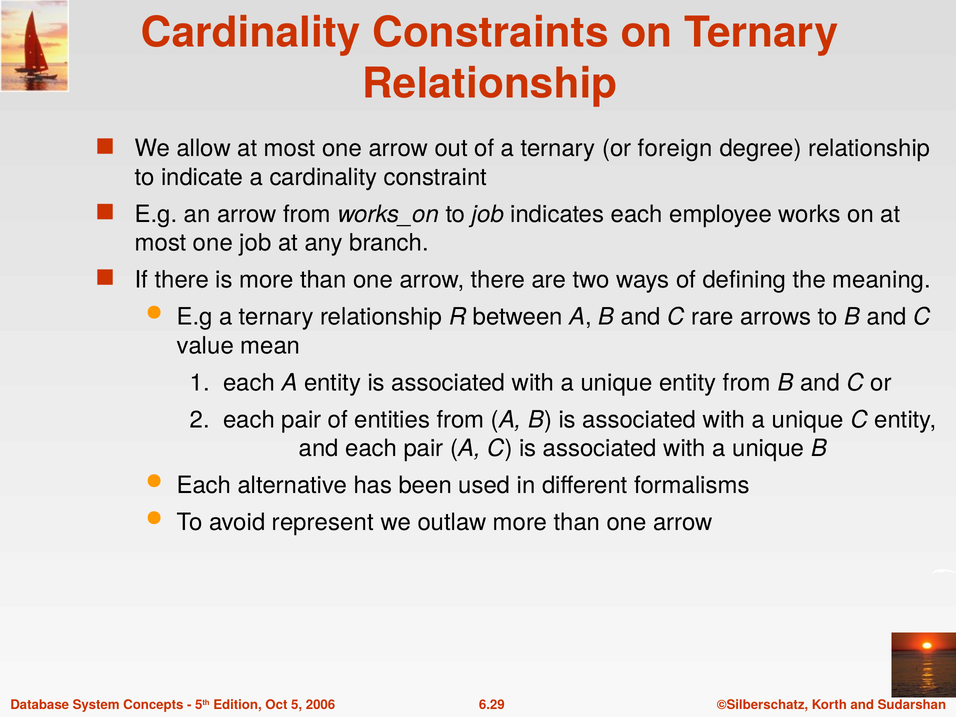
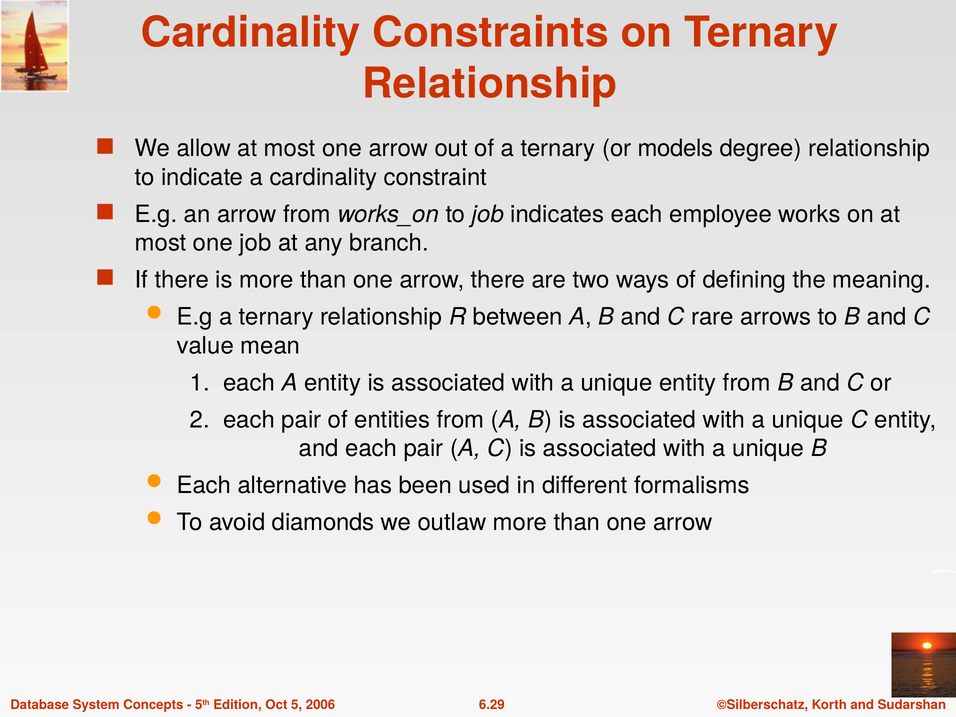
foreign: foreign -> models
represent: represent -> diamonds
